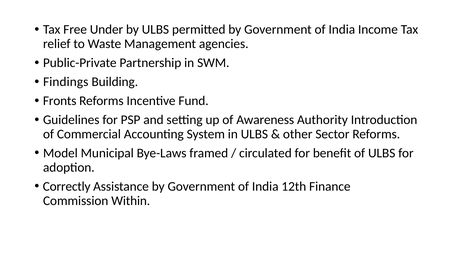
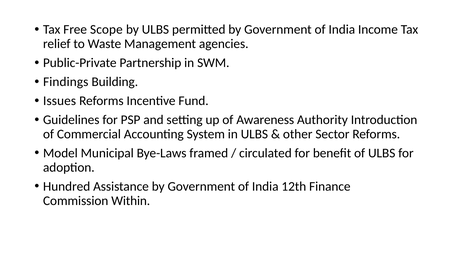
Under: Under -> Scope
Fronts: Fronts -> Issues
Correctly: Correctly -> Hundred
